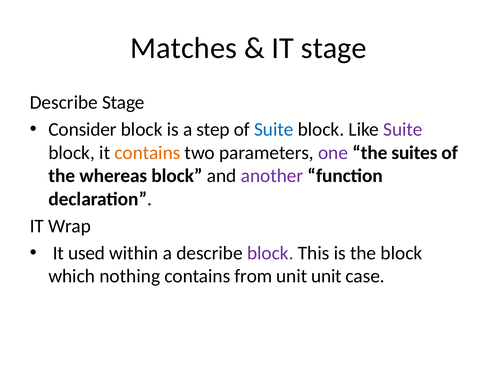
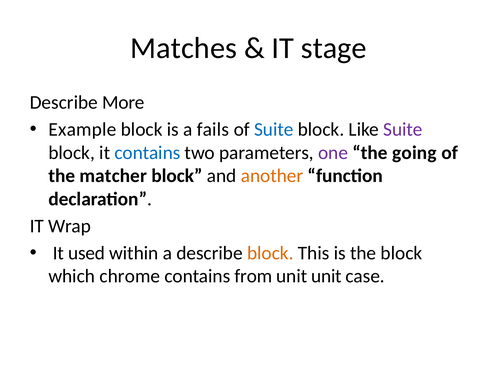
Describe Stage: Stage -> More
Consider: Consider -> Example
step: step -> fails
contains at (147, 153) colour: orange -> blue
suites: suites -> going
whereas: whereas -> matcher
another colour: purple -> orange
block at (270, 253) colour: purple -> orange
nothing: nothing -> chrome
